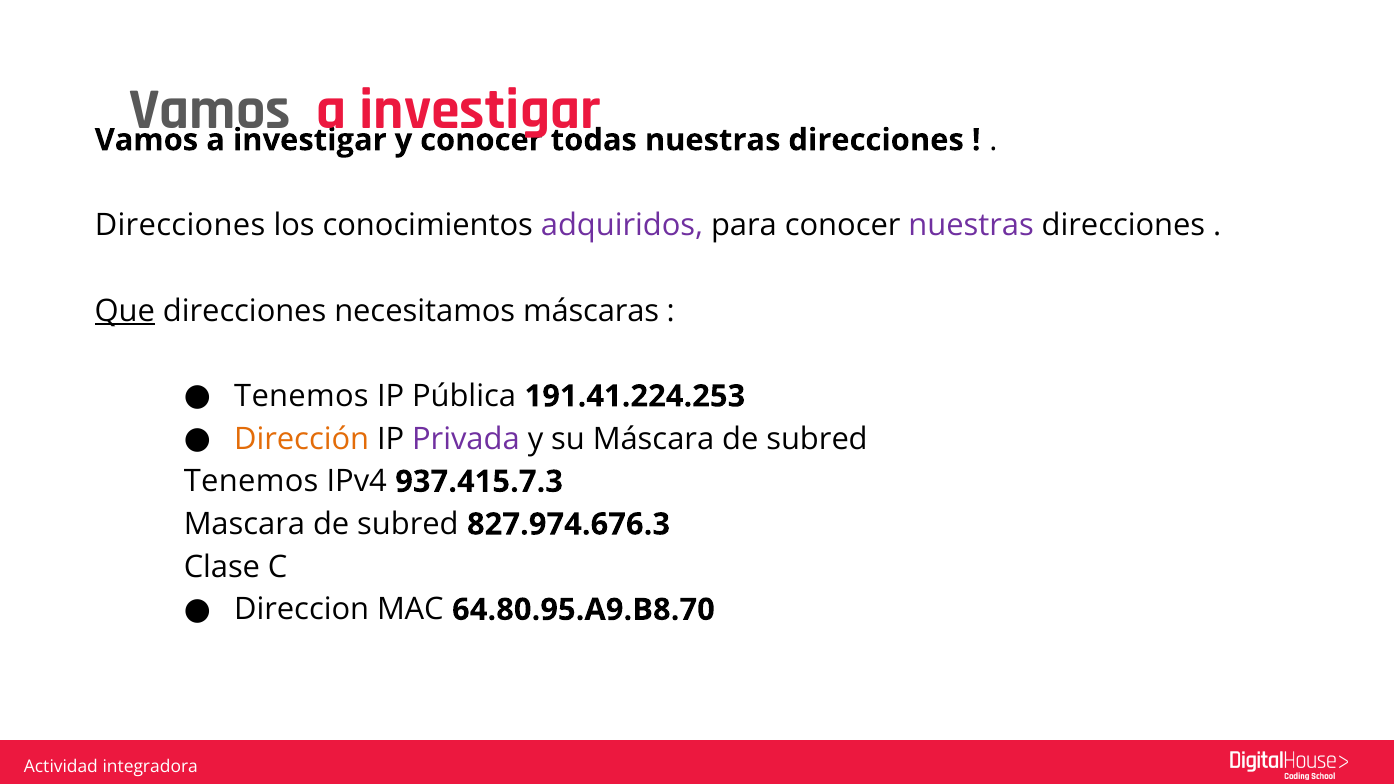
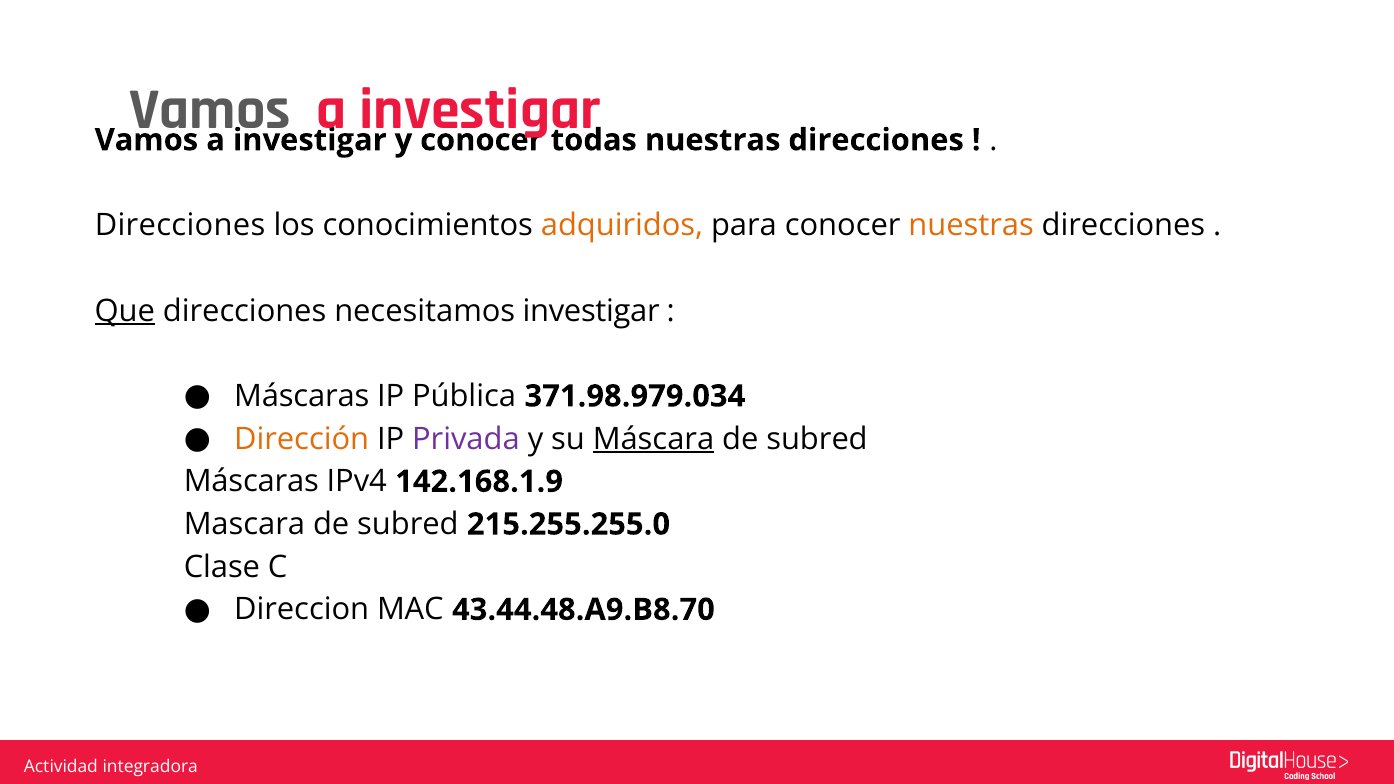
adquiridos colour: purple -> orange
nuestras at (971, 226) colour: purple -> orange
necesitamos máscaras: máscaras -> investigar
Tenemos at (301, 396): Tenemos -> Máscaras
191.41.224.253: 191.41.224.253 -> 371.98.979.034
Máscara underline: none -> present
Tenemos at (251, 482): Tenemos -> Máscaras
937.415.7.3: 937.415.7.3 -> 142.168.1.9
827.974.676.3: 827.974.676.3 -> 215.255.255.0
64.80.95.A9.B8.70: 64.80.95.A9.B8.70 -> 43.44.48.A9.B8.70
